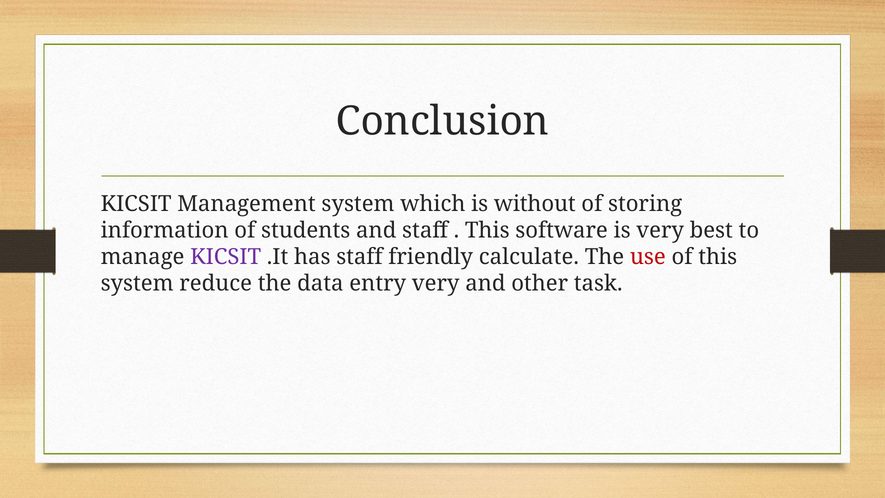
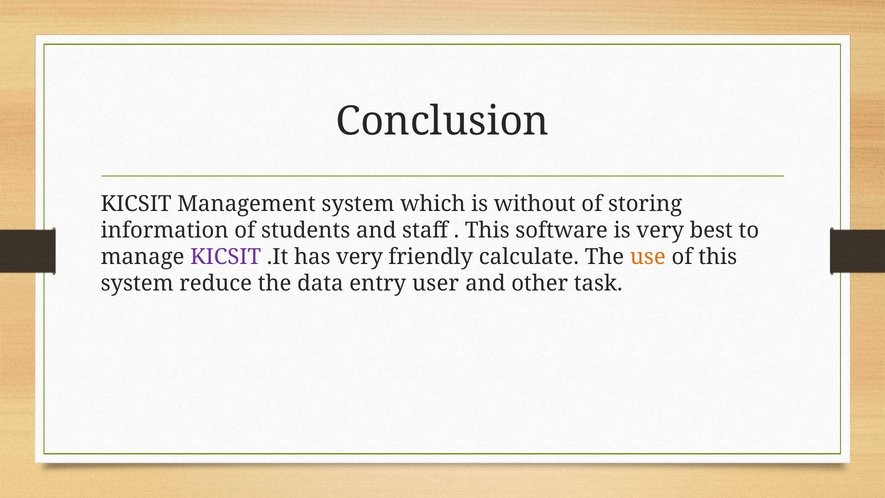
has staff: staff -> very
use colour: red -> orange
entry very: very -> user
